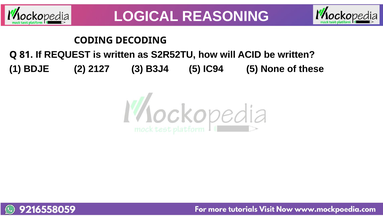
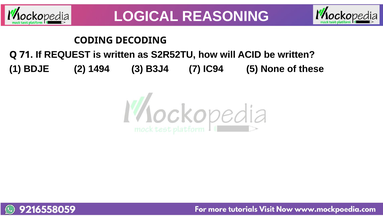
81: 81 -> 71
2127: 2127 -> 1494
B3J4 5: 5 -> 7
